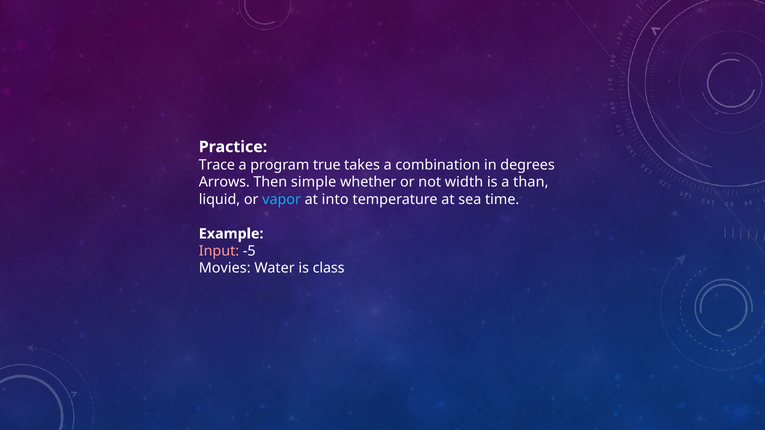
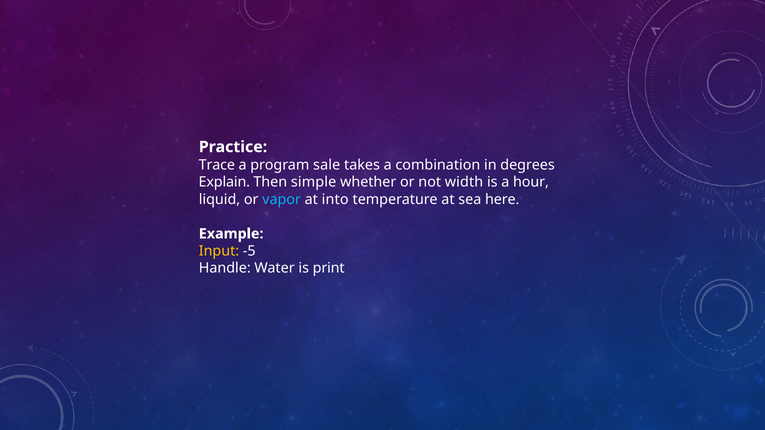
true: true -> sale
Arrows: Arrows -> Explain
than: than -> hour
time: time -> here
Input colour: pink -> yellow
Movies: Movies -> Handle
class: class -> print
